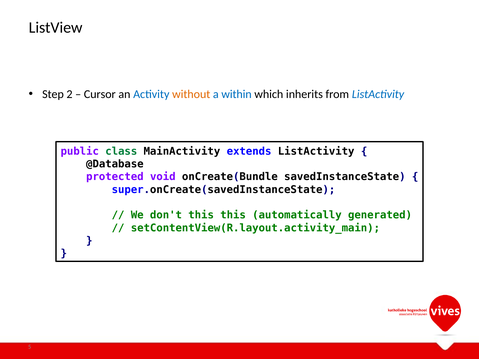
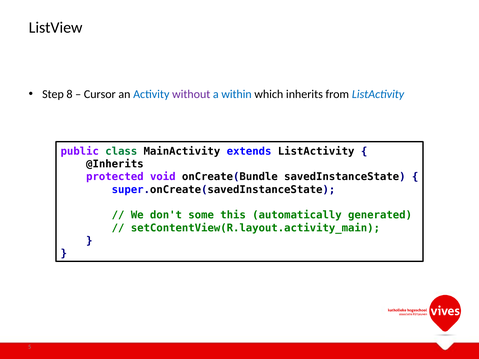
2: 2 -> 8
without colour: orange -> purple
@Database: @Database -> @Inherits
don't this: this -> some
